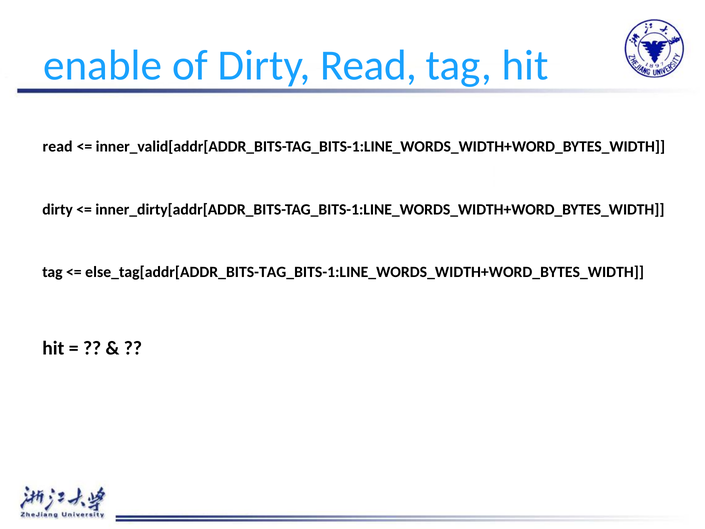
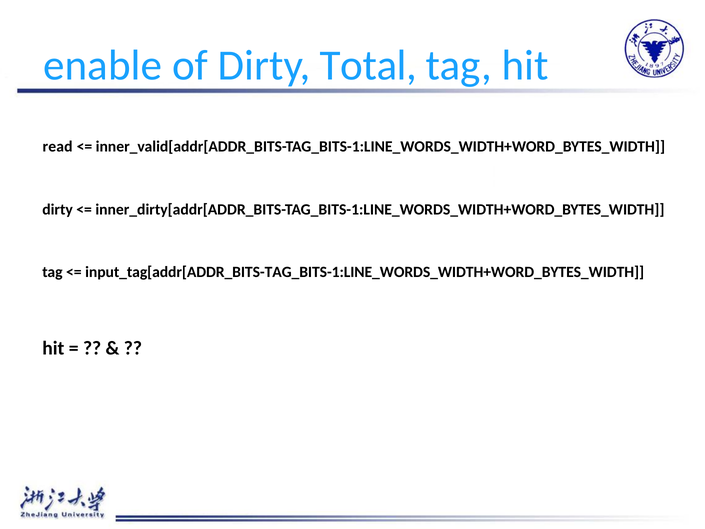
Dirty Read: Read -> Total
else_tag[addr[ADDR_BITS-TAG_BITS-1:LINE_WORDS_WIDTH+WORD_BYTES_WIDTH: else_tag[addr[ADDR_BITS-TAG_BITS-1:LINE_WORDS_WIDTH+WORD_BYTES_WIDTH -> input_tag[addr[ADDR_BITS-TAG_BITS-1:LINE_WORDS_WIDTH+WORD_BYTES_WIDTH
